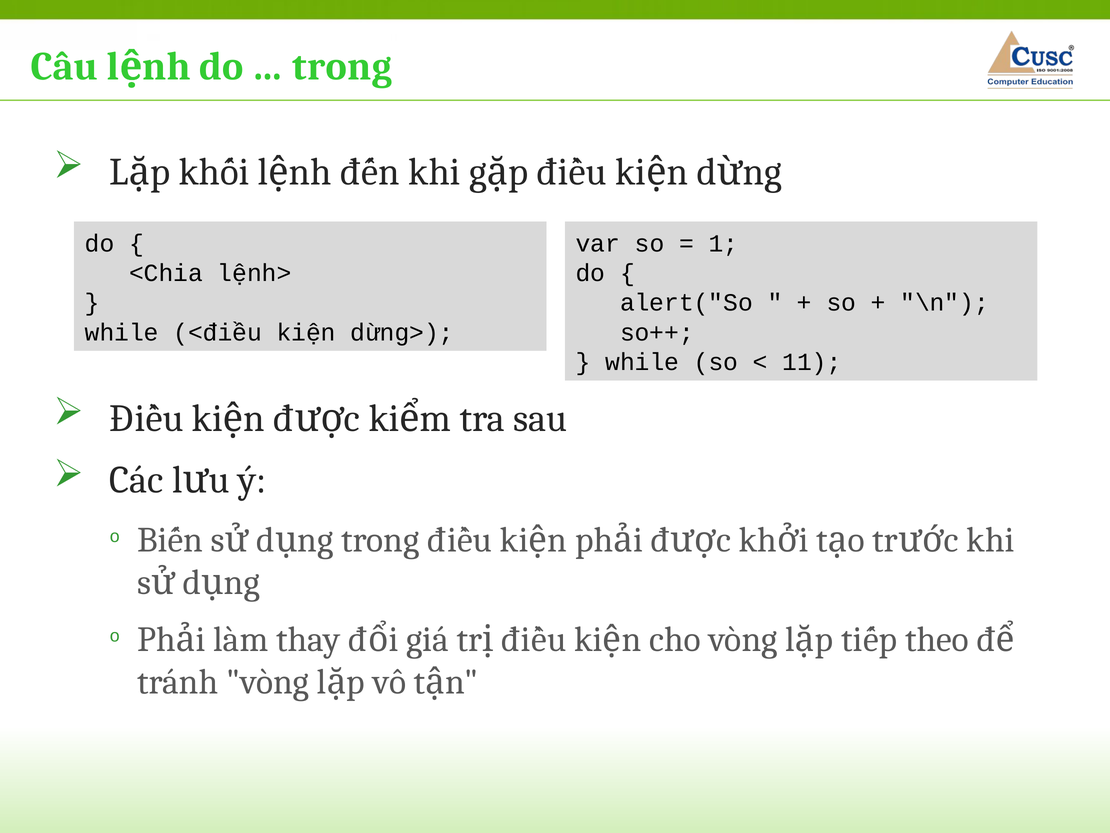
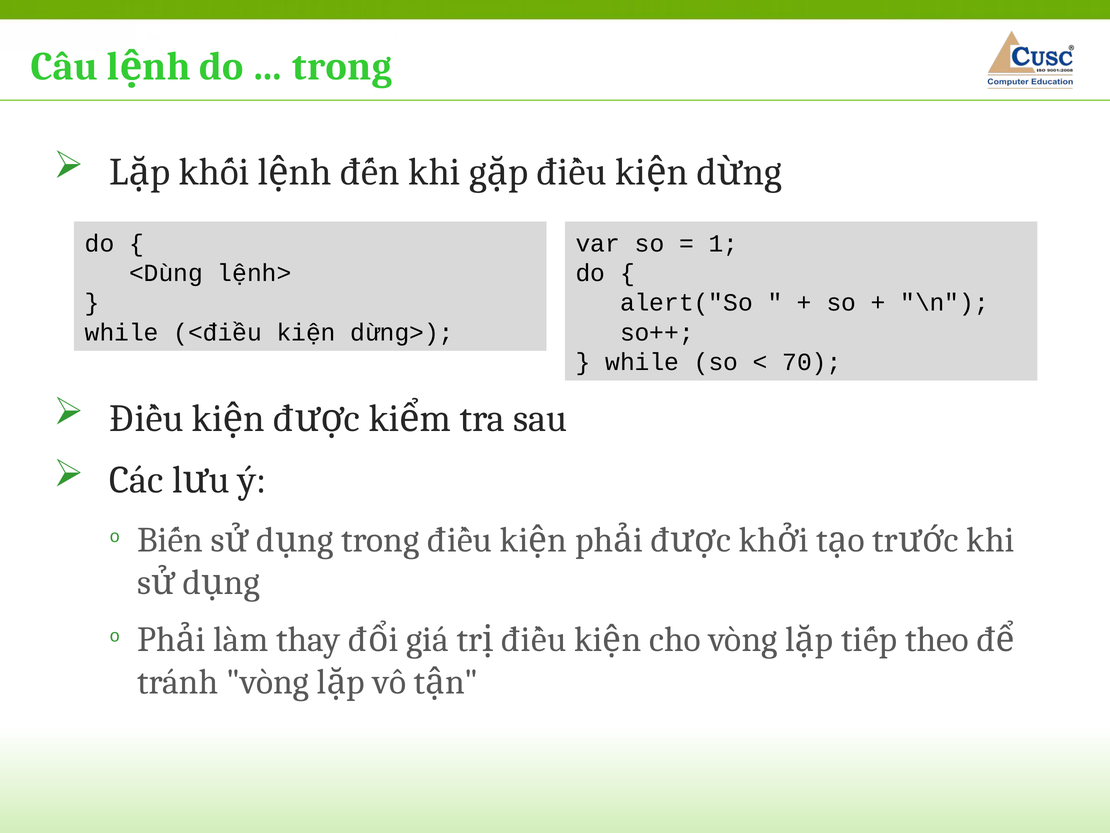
<Chia: <Chia -> <Dùng
11: 11 -> 70
